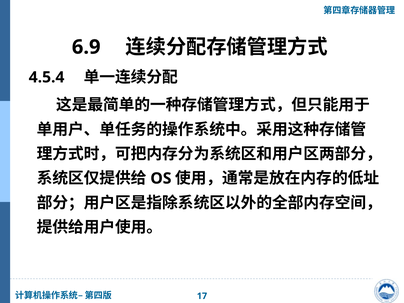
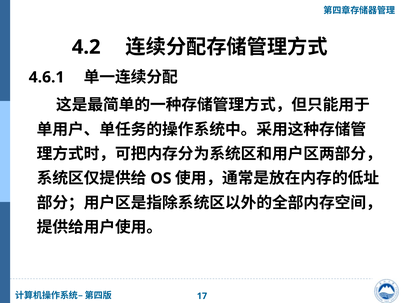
6.9: 6.9 -> 4.2
4.5.4: 4.5.4 -> 4.6.1
